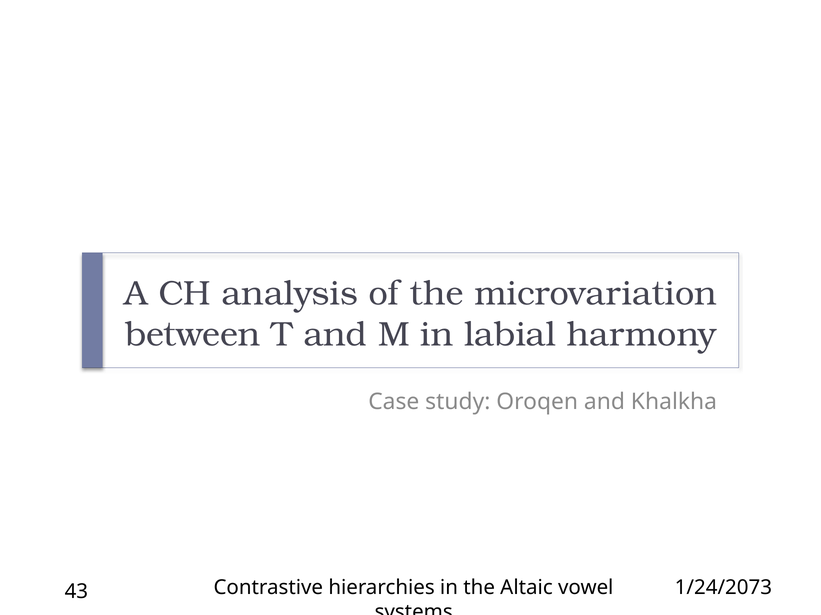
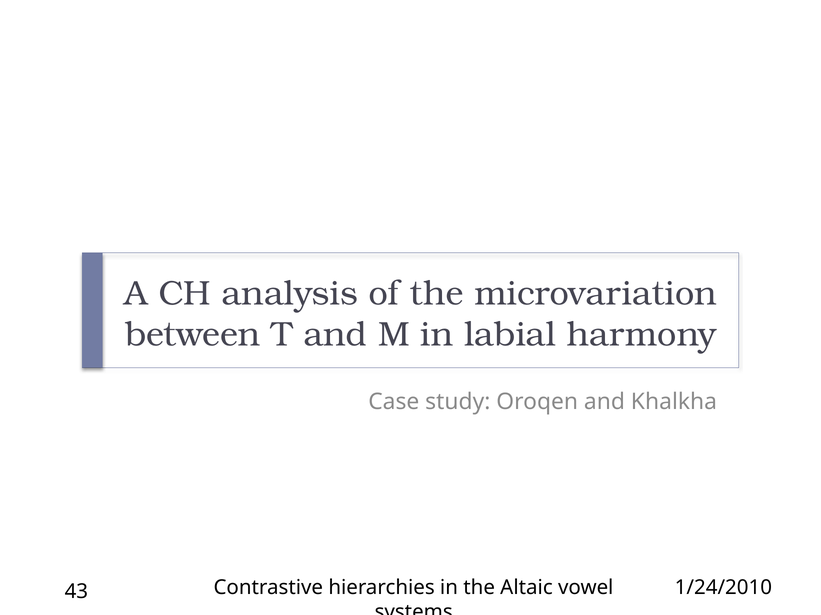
1/24/2073: 1/24/2073 -> 1/24/2010
